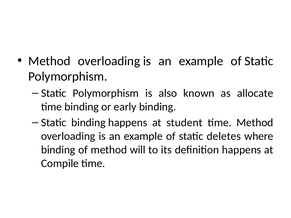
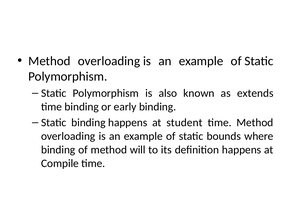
allocate: allocate -> extends
deletes: deletes -> bounds
